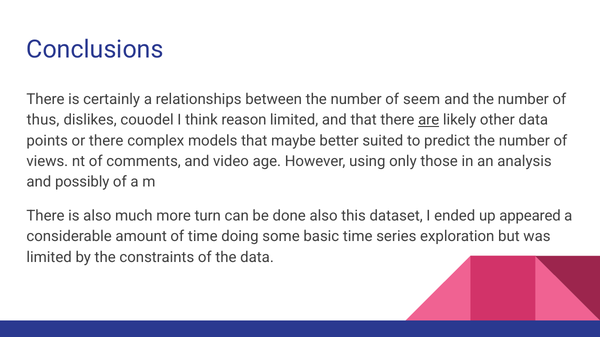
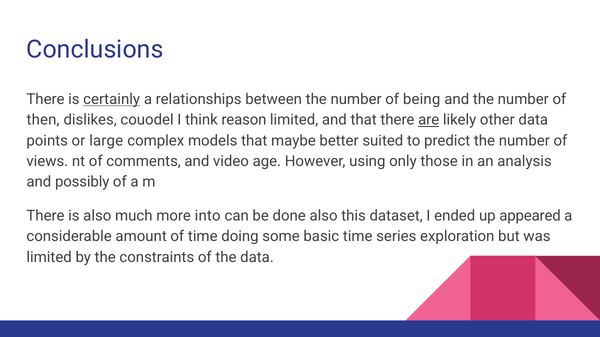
certainly underline: none -> present
seem: seem -> being
thus: thus -> then
or there: there -> large
turn: turn -> into
